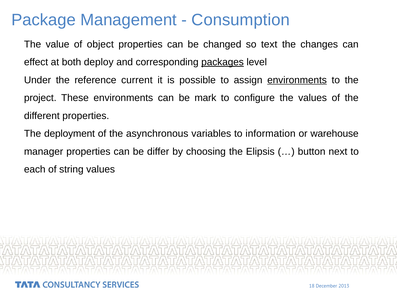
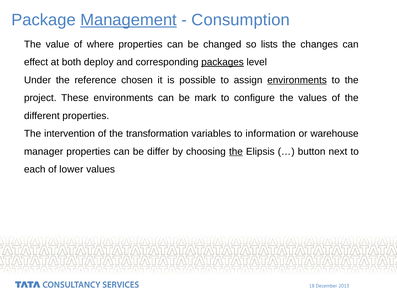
Management underline: none -> present
object: object -> where
text: text -> lists
current: current -> chosen
deployment: deployment -> intervention
asynchronous: asynchronous -> transformation
the at (236, 151) underline: none -> present
string: string -> lower
